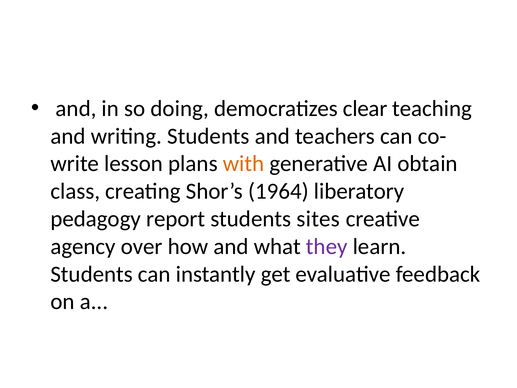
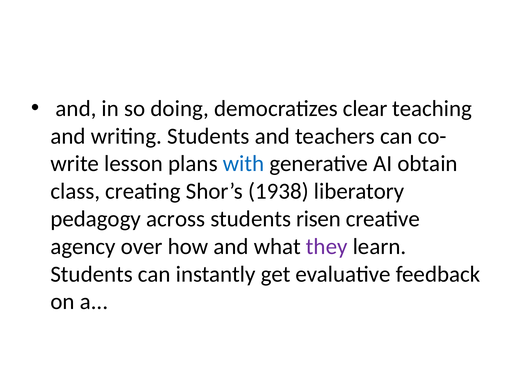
with colour: orange -> blue
1964: 1964 -> 1938
report: report -> across
sites: sites -> risen
